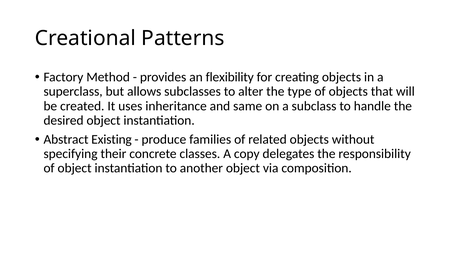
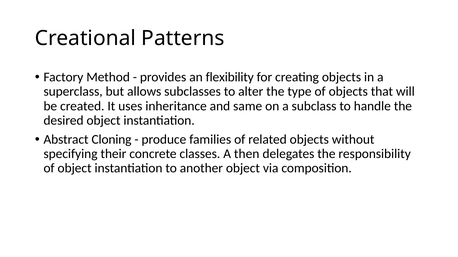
Existing: Existing -> Cloning
copy: copy -> then
